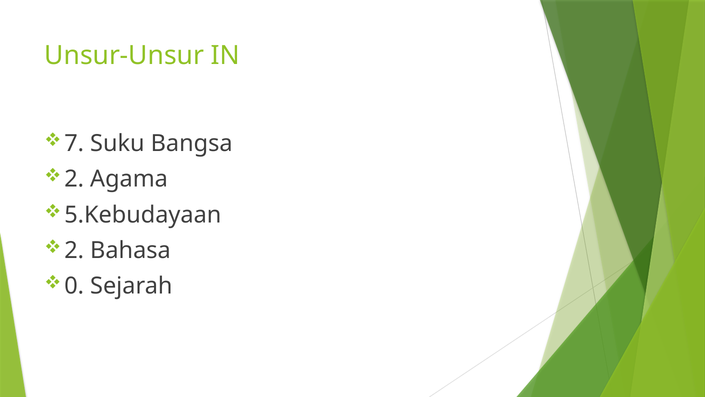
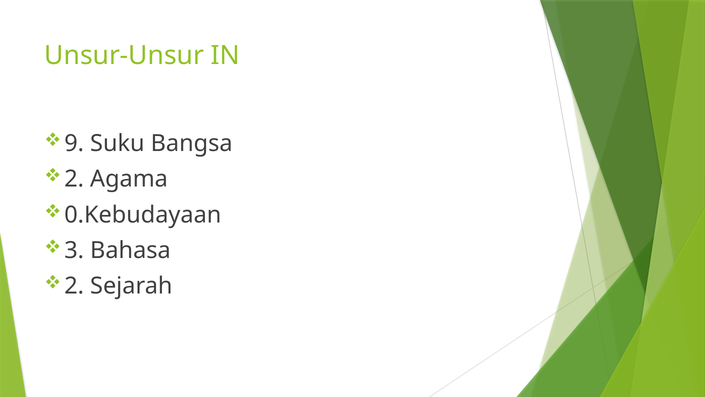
7: 7 -> 9
5.Kebudayaan: 5.Kebudayaan -> 0.Kebudayaan
2 at (74, 250): 2 -> 3
0 at (74, 286): 0 -> 2
